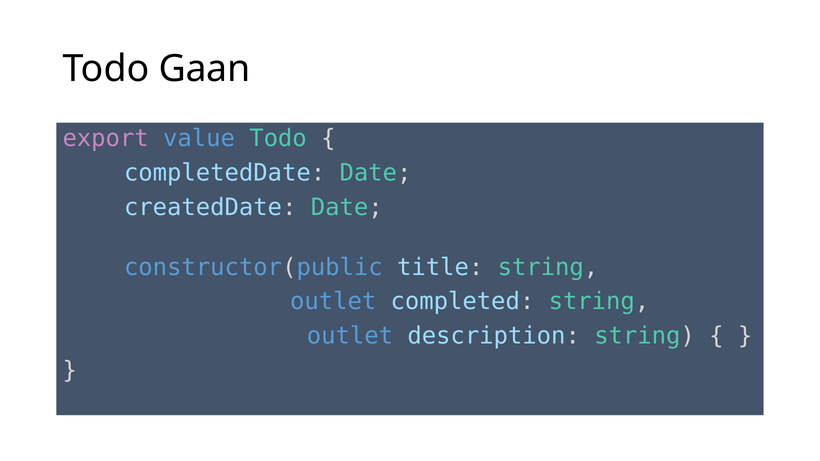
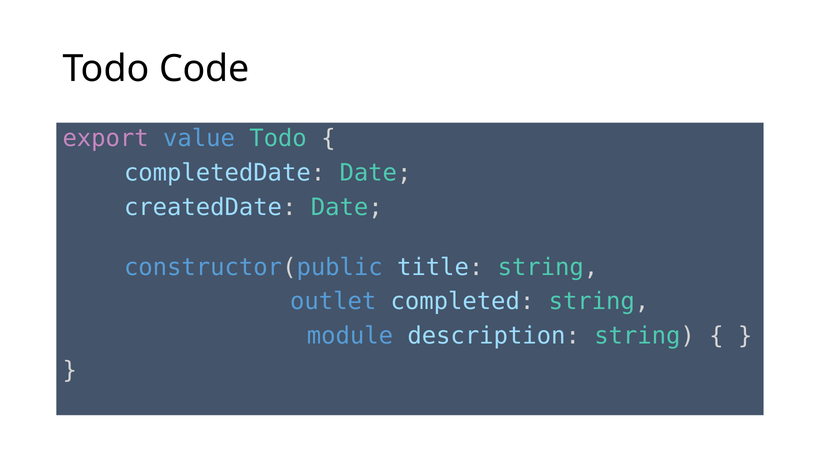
Gaan: Gaan -> Code
outlet at (350, 336): outlet -> module
